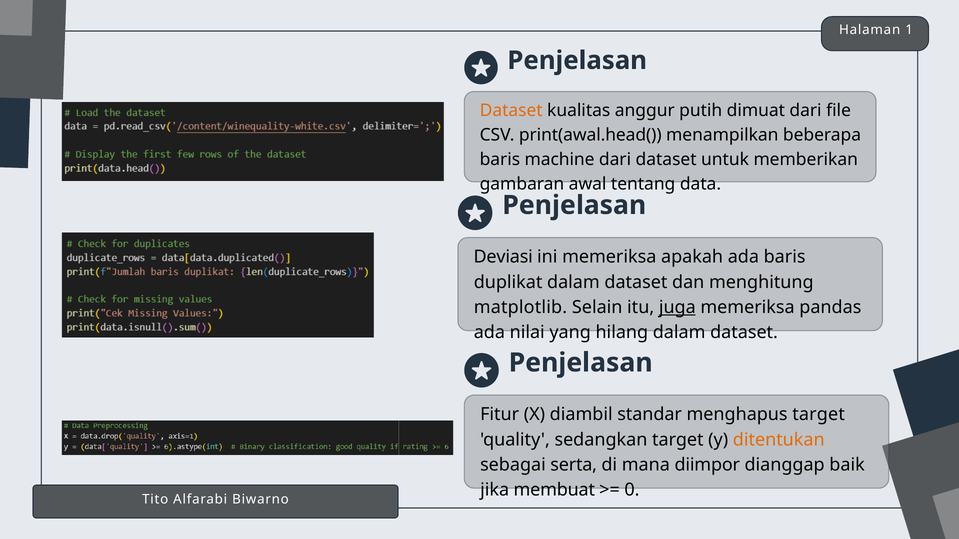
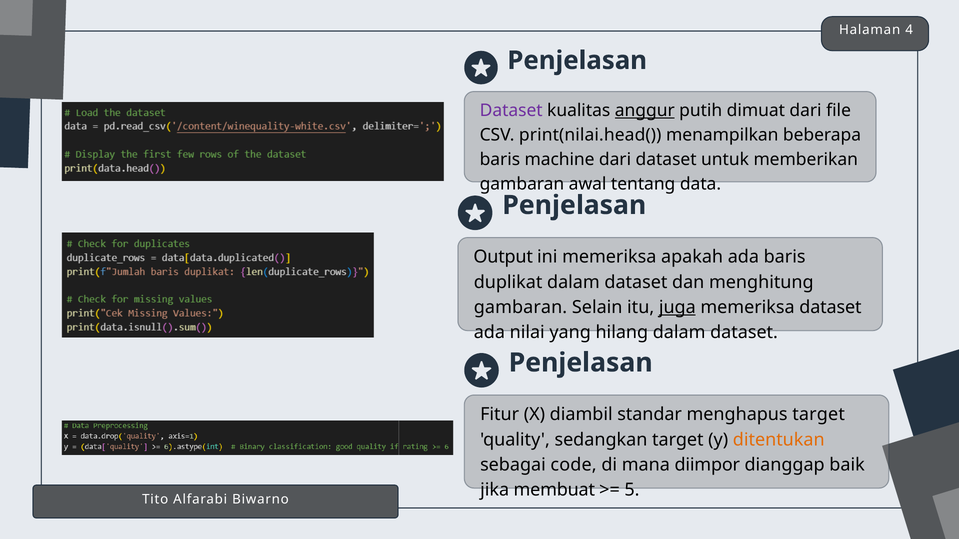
1: 1 -> 4
Dataset at (511, 111) colour: orange -> purple
anggur underline: none -> present
print(awal.head(: print(awal.head( -> print(nilai.head(
Deviasi: Deviasi -> Output
matplotlib at (520, 308): matplotlib -> gambaran
memeriksa pandas: pandas -> dataset
serta: serta -> code
0: 0 -> 5
